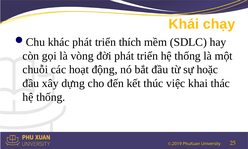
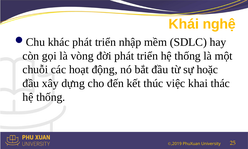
chạy: chạy -> nghệ
thích: thích -> nhập
